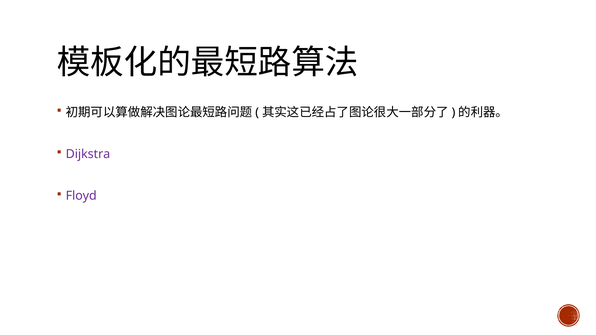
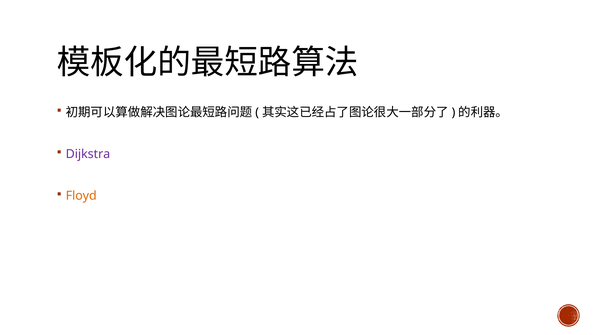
Floyd colour: purple -> orange
